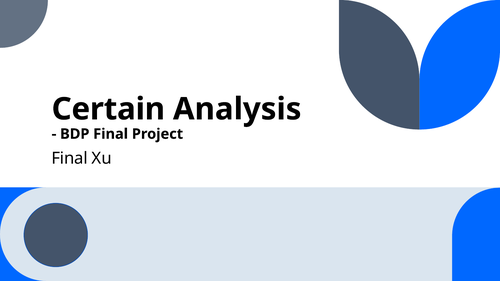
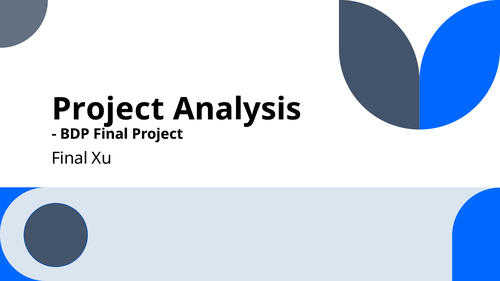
Certain at (108, 109): Certain -> Project
